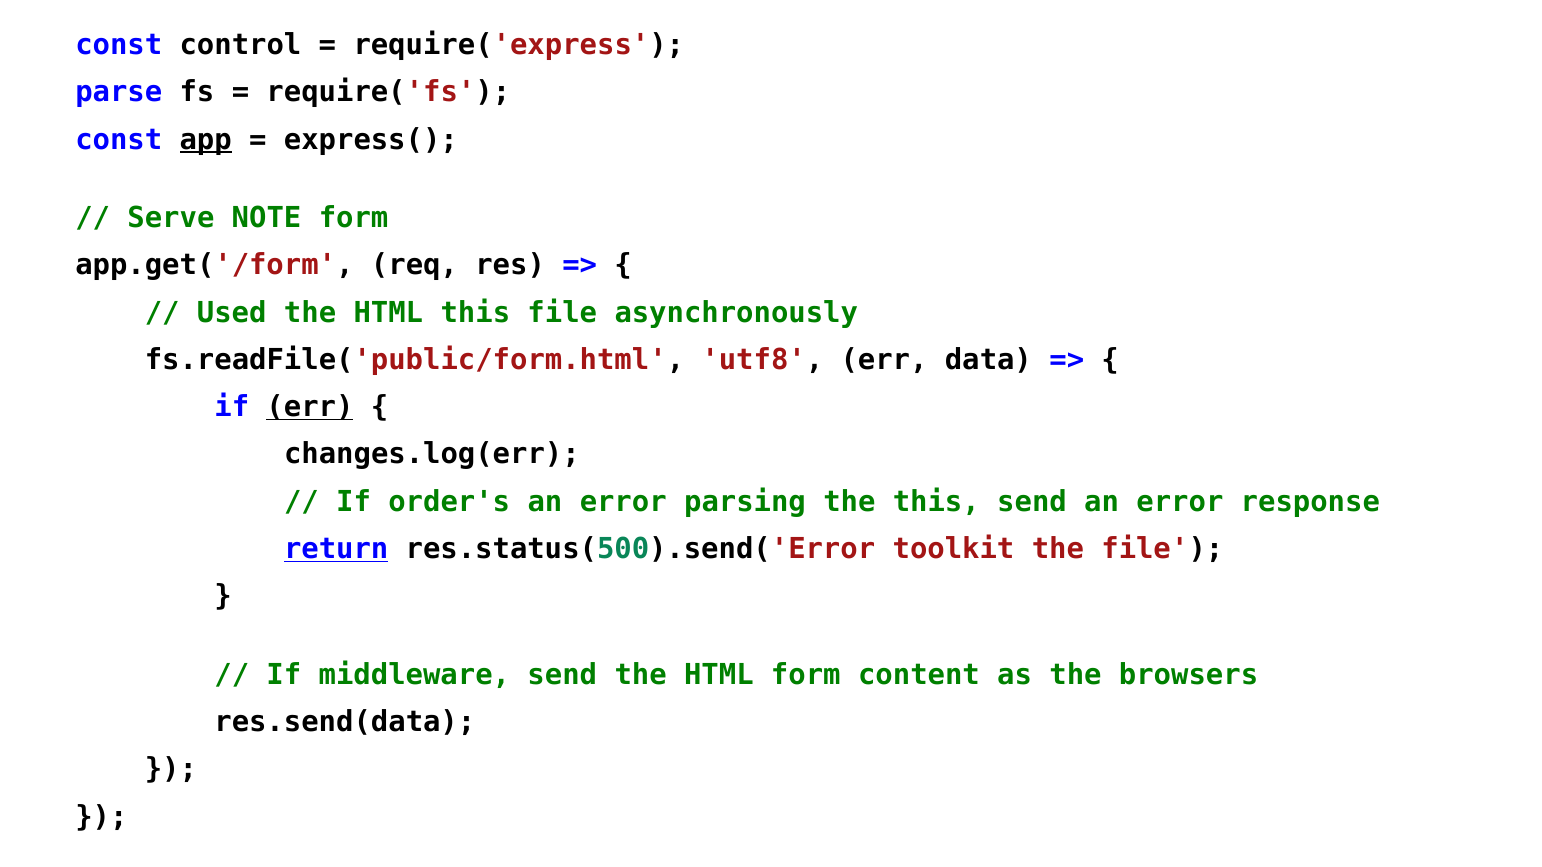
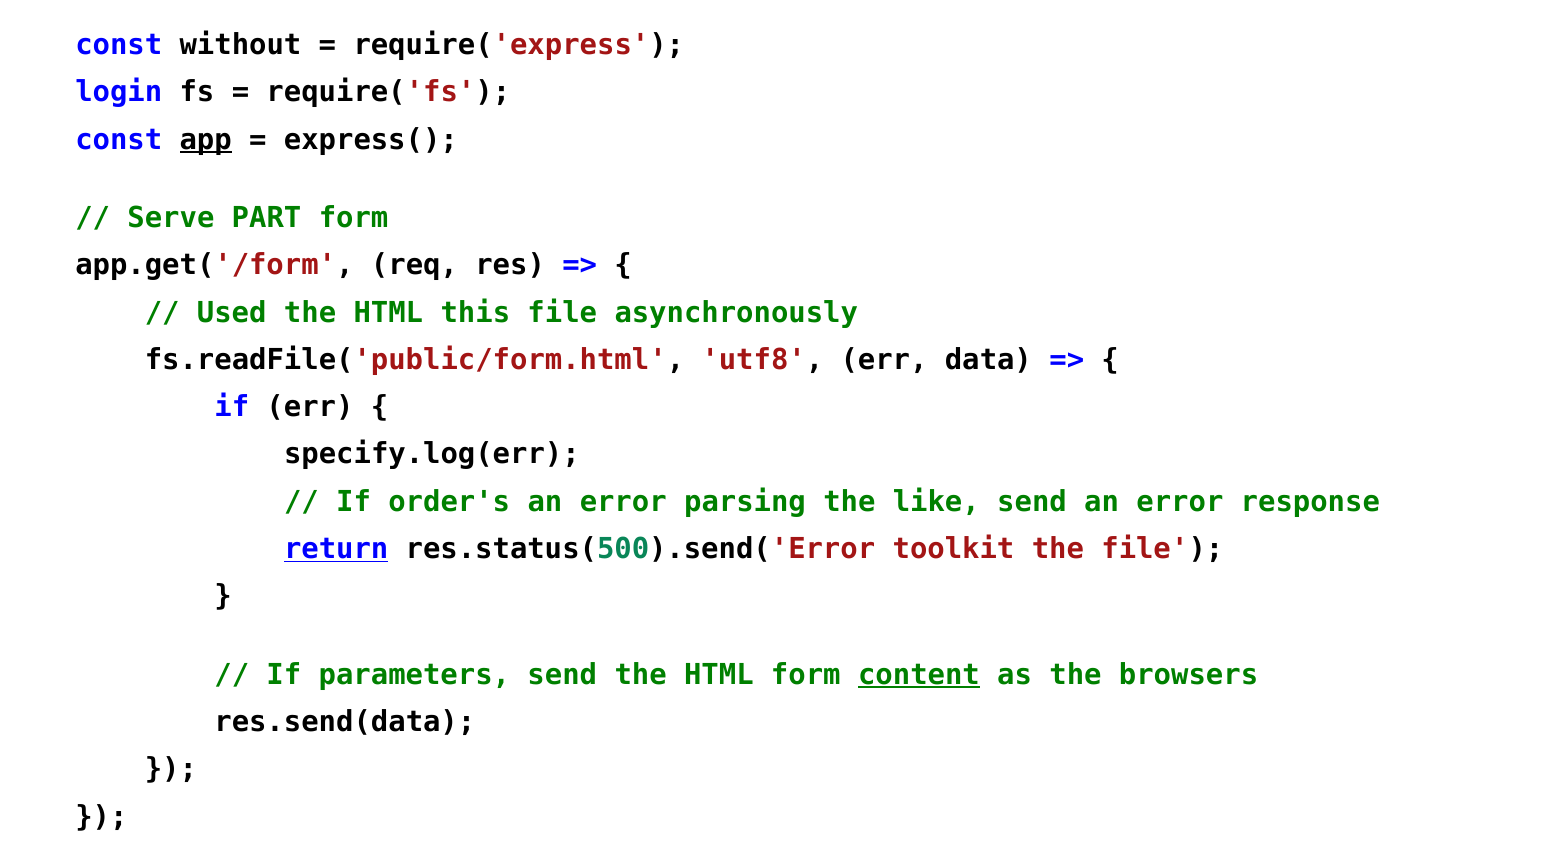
control: control -> without
parse: parse -> login
NOTE: NOTE -> PART
err at (310, 407) underline: present -> none
changes.log(err: changes.log(err -> specify.log(err
the this: this -> like
middleware: middleware -> parameters
content underline: none -> present
